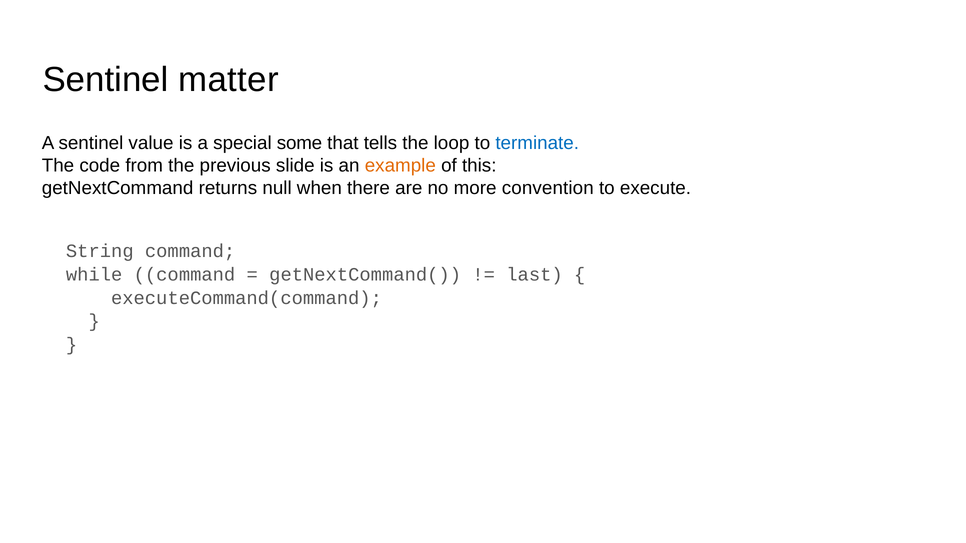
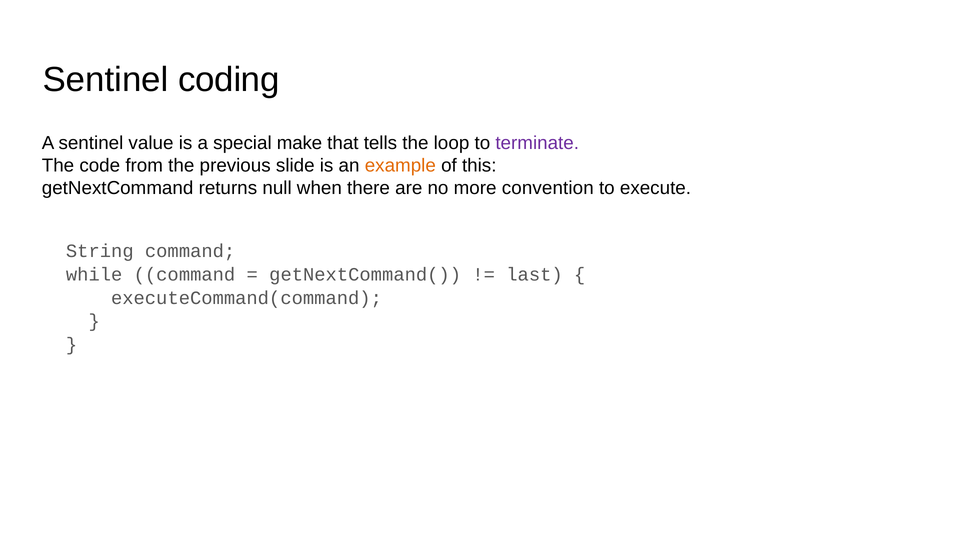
matter: matter -> coding
some: some -> make
terminate colour: blue -> purple
